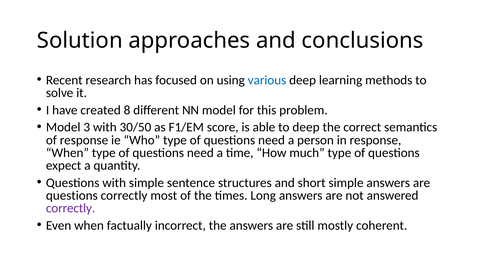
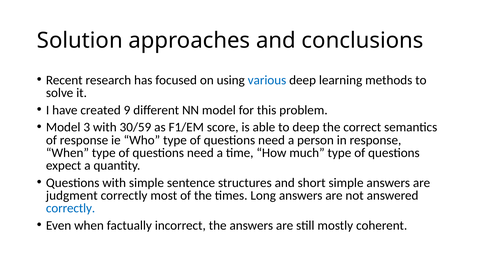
8: 8 -> 9
30/50: 30/50 -> 30/59
questions at (72, 196): questions -> judgment
correctly at (71, 208) colour: purple -> blue
